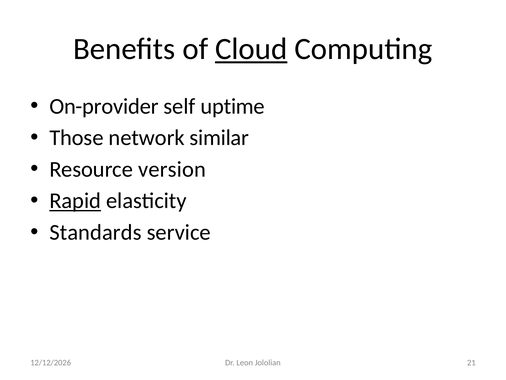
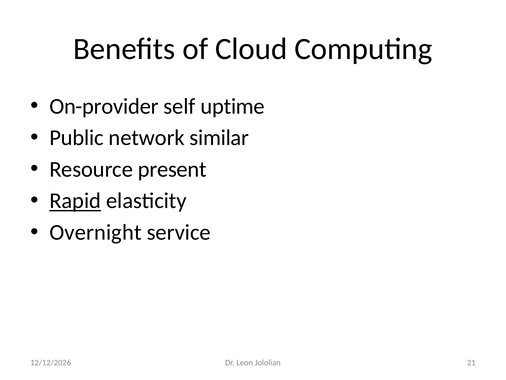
Cloud underline: present -> none
Those: Those -> Public
version: version -> present
Standards: Standards -> Overnight
